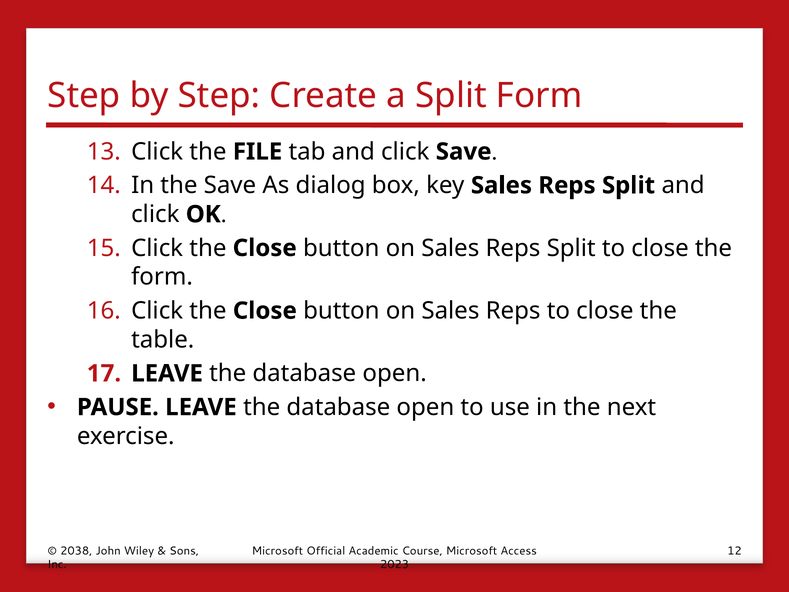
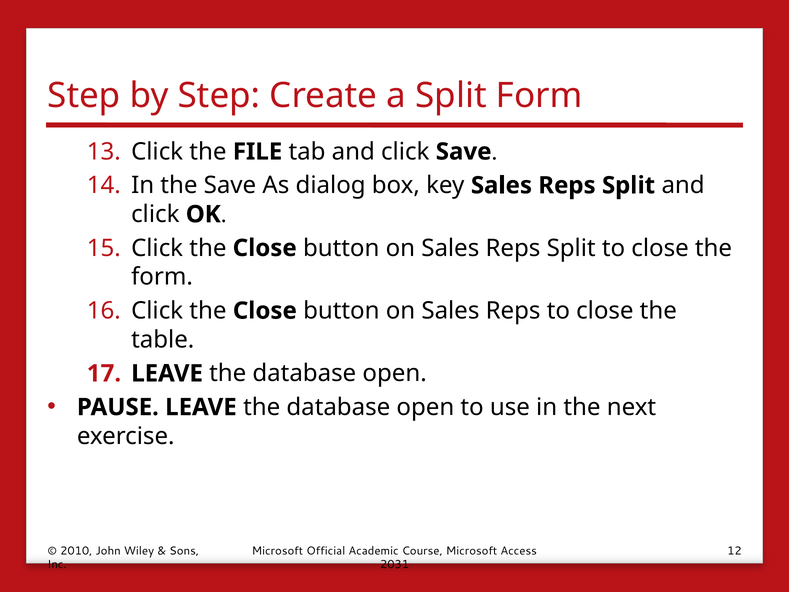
2038: 2038 -> 2010
2023: 2023 -> 2031
